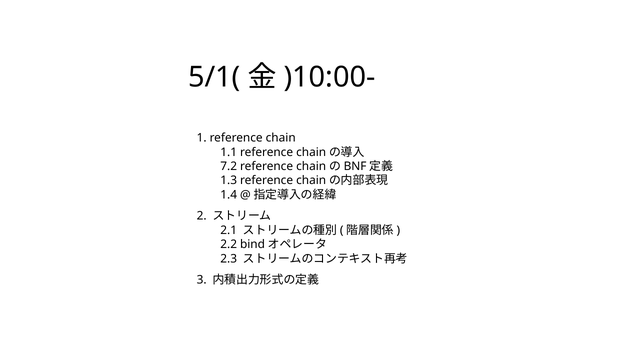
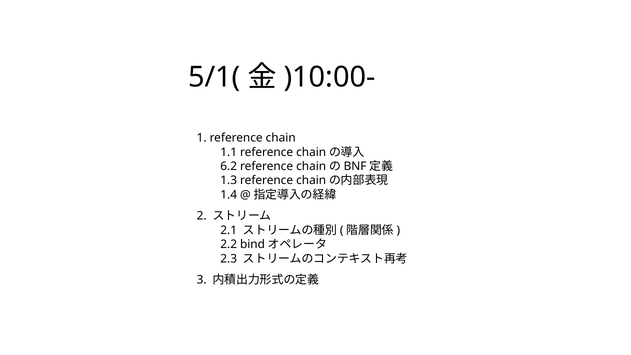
7.2: 7.2 -> 6.2
